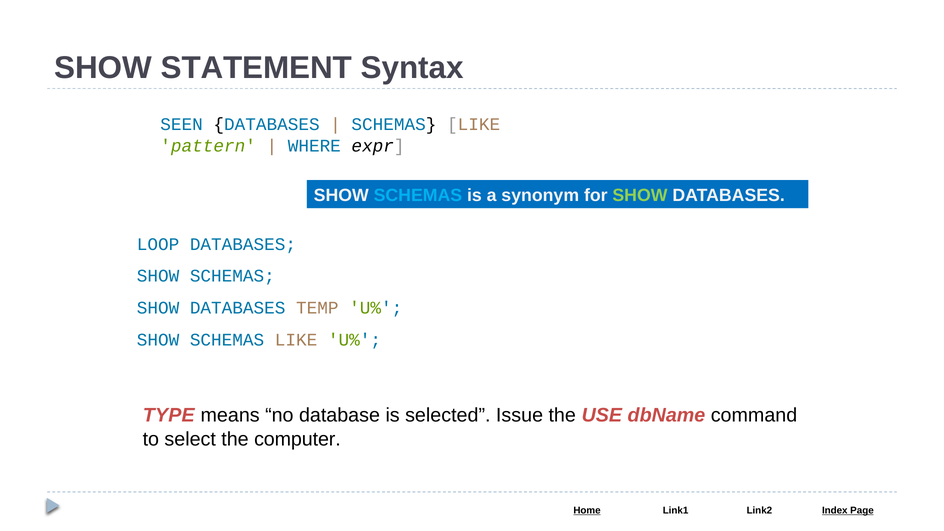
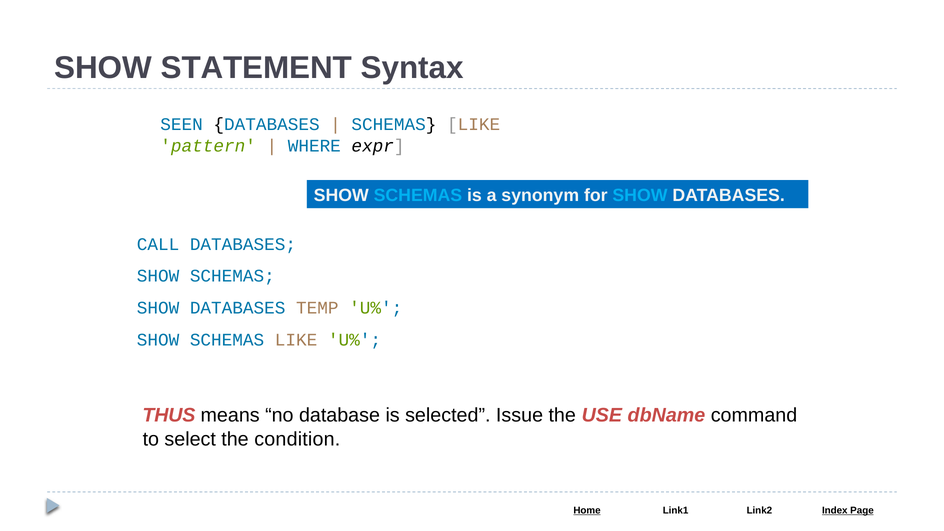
SHOW at (640, 195) colour: light green -> light blue
LOOP: LOOP -> CALL
TYPE: TYPE -> THUS
computer: computer -> condition
